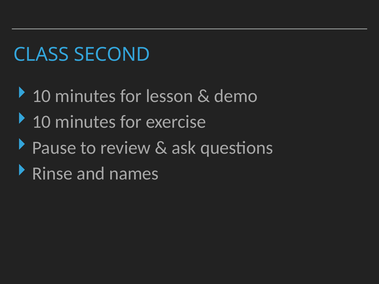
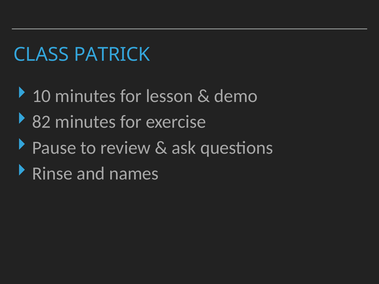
SECOND: SECOND -> PATRICK
10 at (41, 122): 10 -> 82
